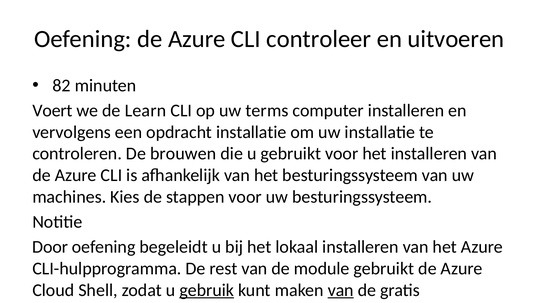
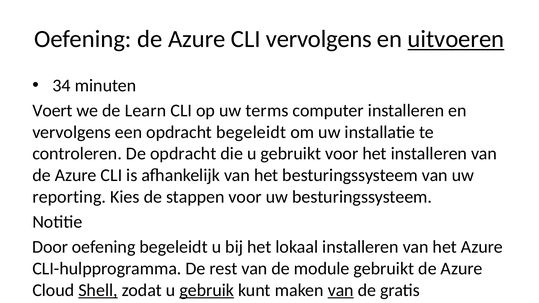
CLI controleer: controleer -> vervolgens
uitvoeren underline: none -> present
82: 82 -> 34
opdracht installatie: installatie -> begeleidt
De brouwen: brouwen -> opdracht
machines: machines -> reporting
Shell underline: none -> present
